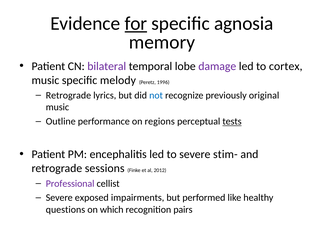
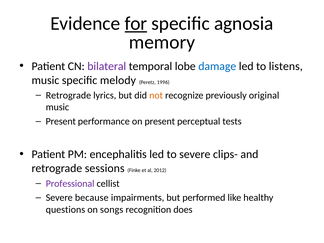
damage colour: purple -> blue
cortex: cortex -> listens
not colour: blue -> orange
Outline at (61, 121): Outline -> Present
on regions: regions -> present
tests underline: present -> none
stim-: stim- -> clips-
exposed: exposed -> because
which: which -> songs
pairs: pairs -> does
